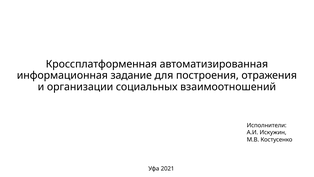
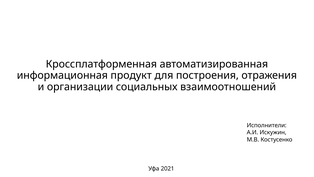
задание: задание -> продукт
